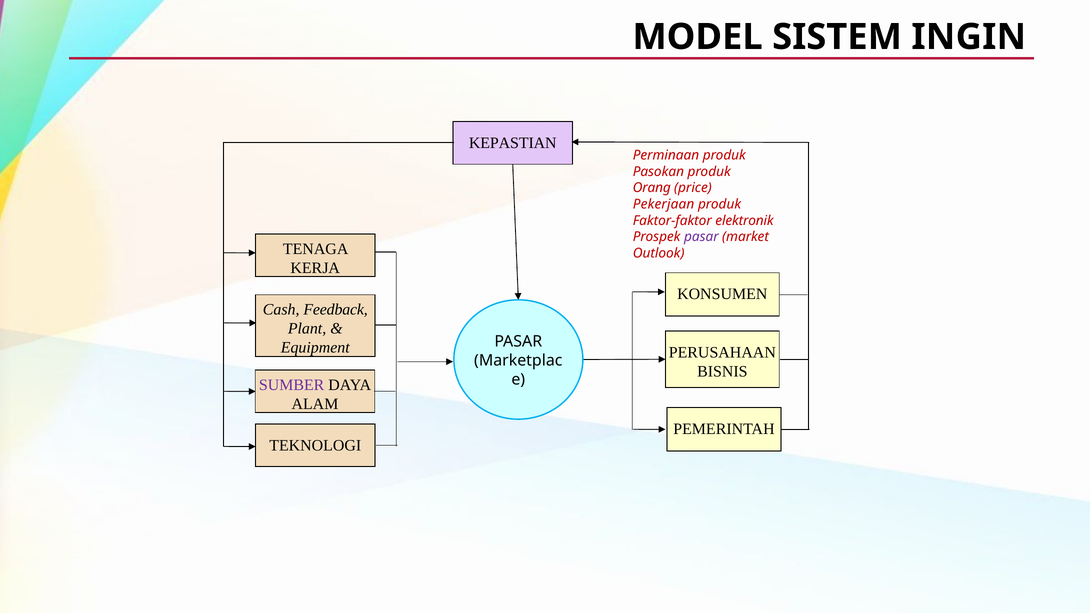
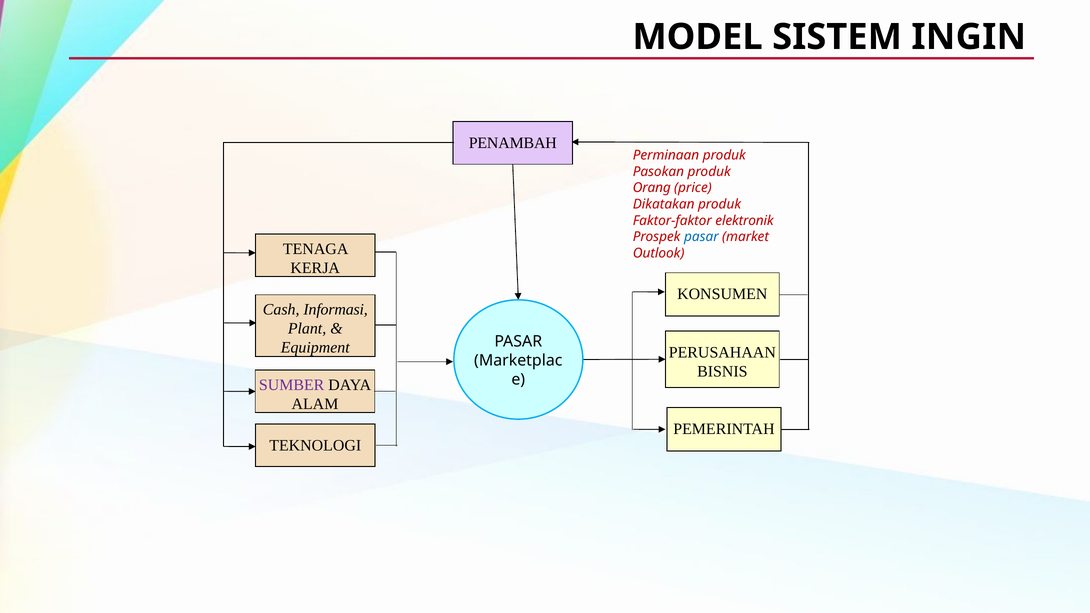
KEPASTIAN: KEPASTIAN -> PENAMBAH
Pekerjaan: Pekerjaan -> Dikatakan
pasar at (701, 237) colour: purple -> blue
Feedback: Feedback -> Informasi
